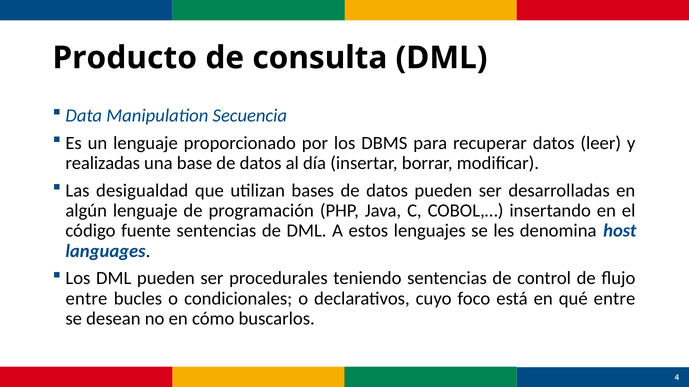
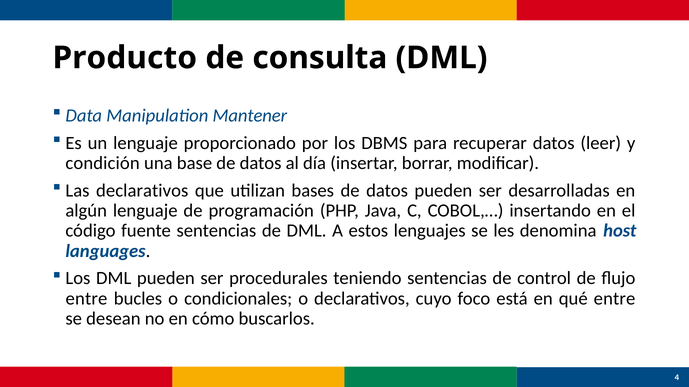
Secuencia: Secuencia -> Mantener
realizadas: realizadas -> condición
Las desigualdad: desigualdad -> declarativos
